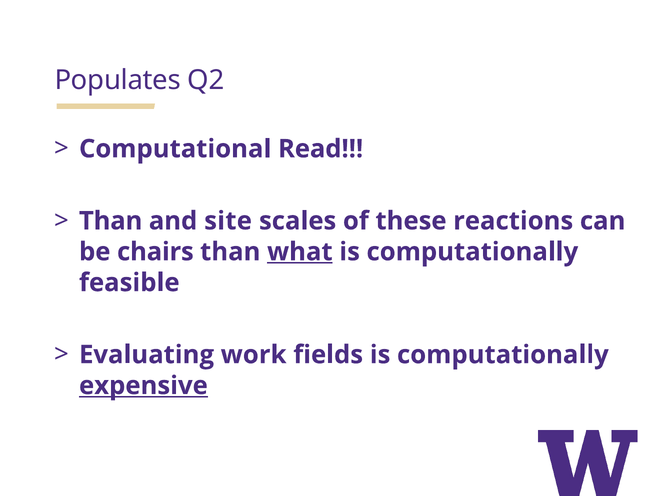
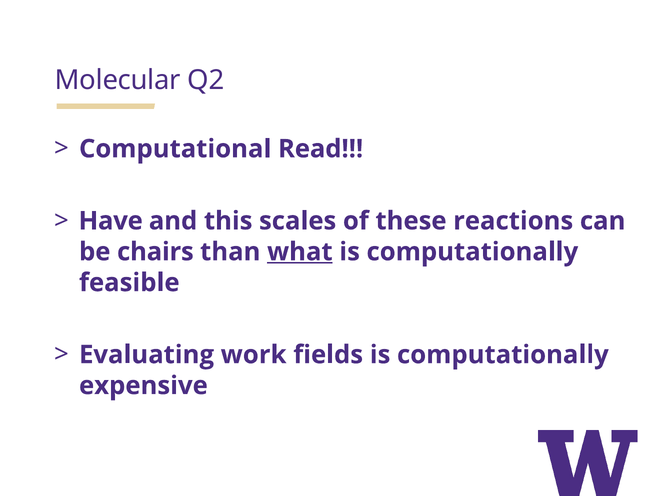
Populates: Populates -> Molecular
Than at (111, 221): Than -> Have
site: site -> this
expensive underline: present -> none
